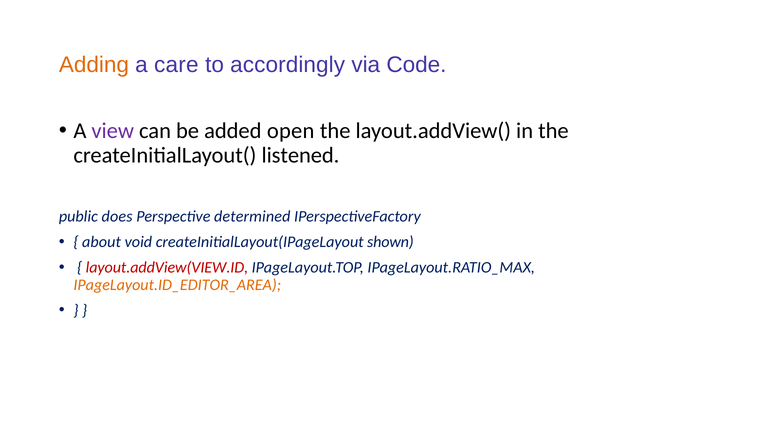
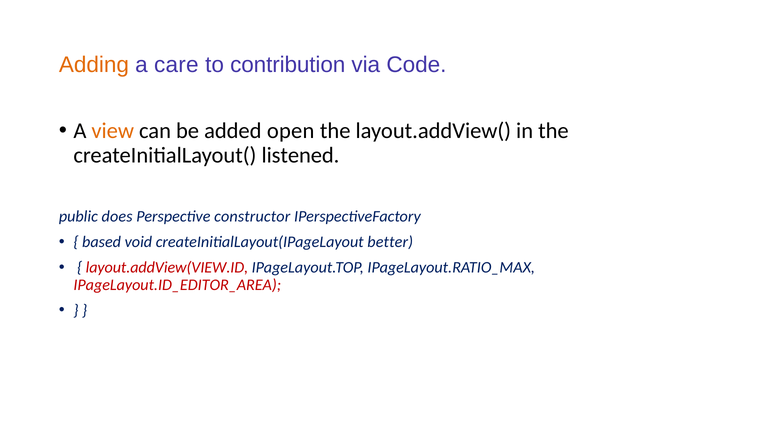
accordingly: accordingly -> contribution
view colour: purple -> orange
determined: determined -> constructor
about: about -> based
shown: shown -> better
IPageLayout.ID_EDITOR_AREA colour: orange -> red
